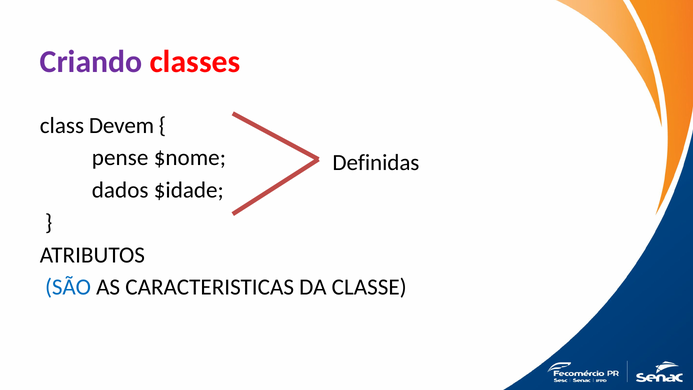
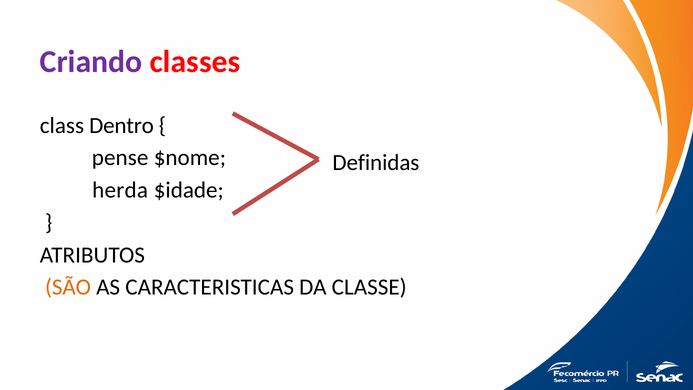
Devem: Devem -> Dentro
dados: dados -> herda
SÃO colour: blue -> orange
